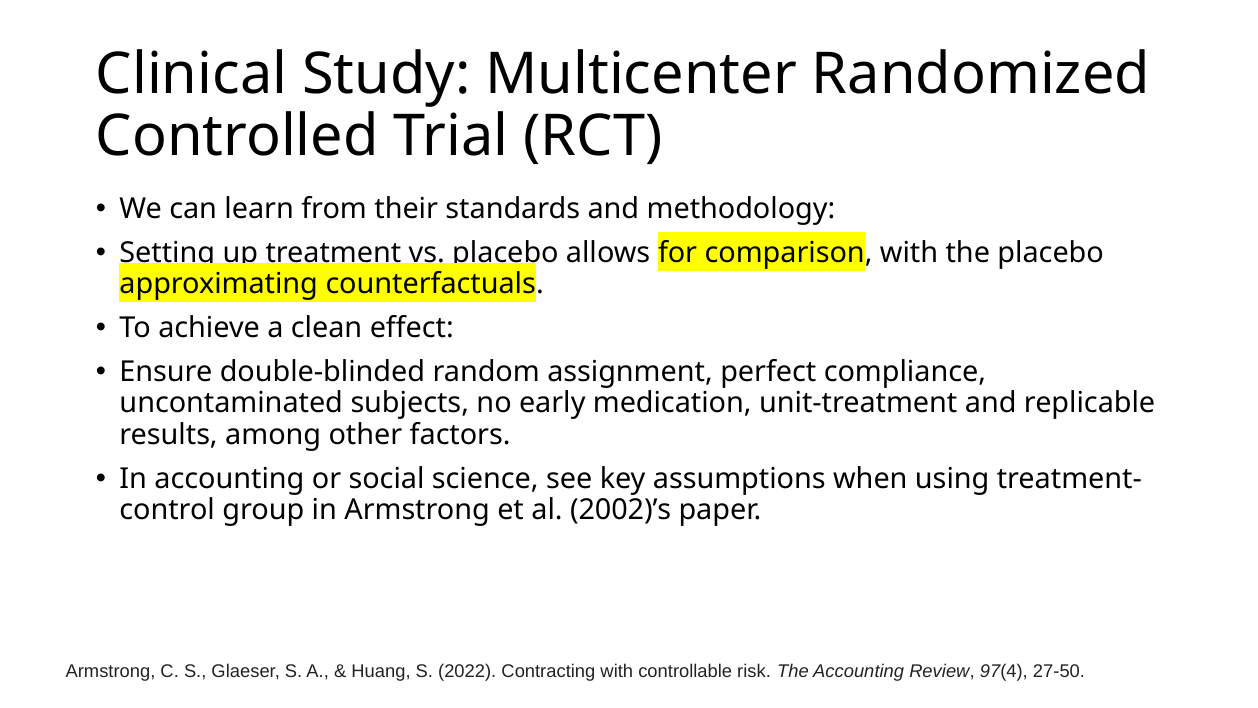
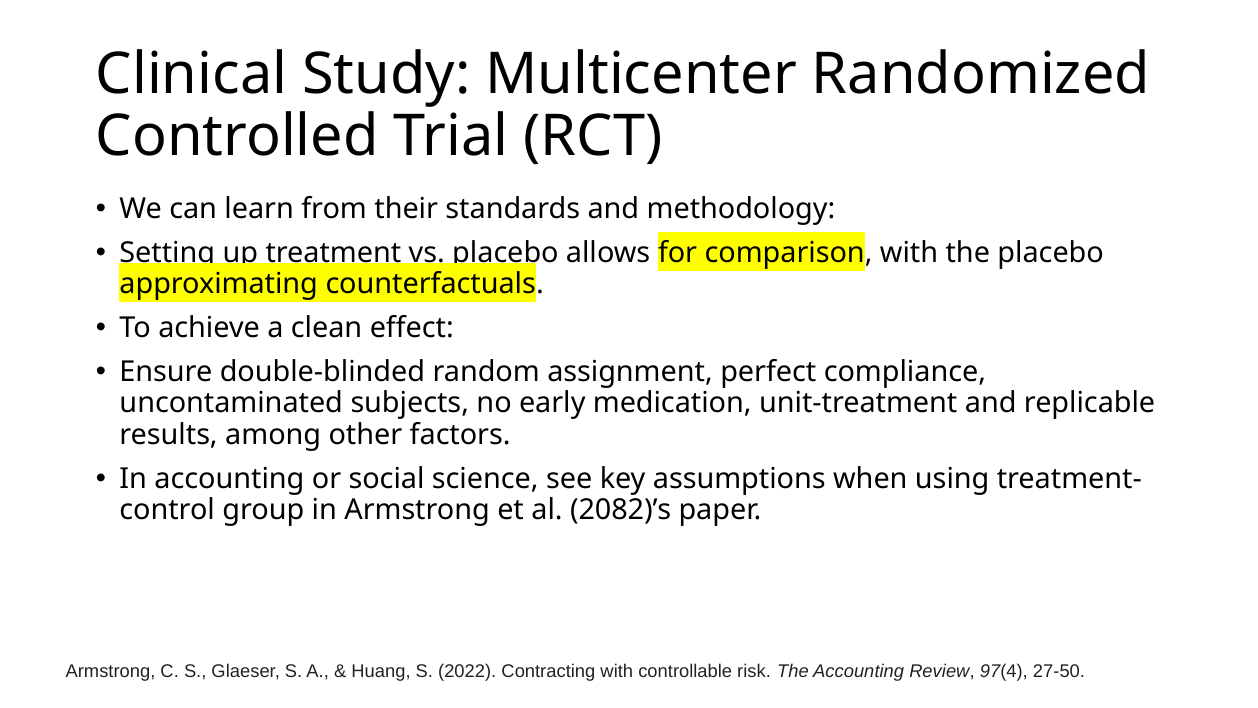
2002)’s: 2002)’s -> 2082)’s
